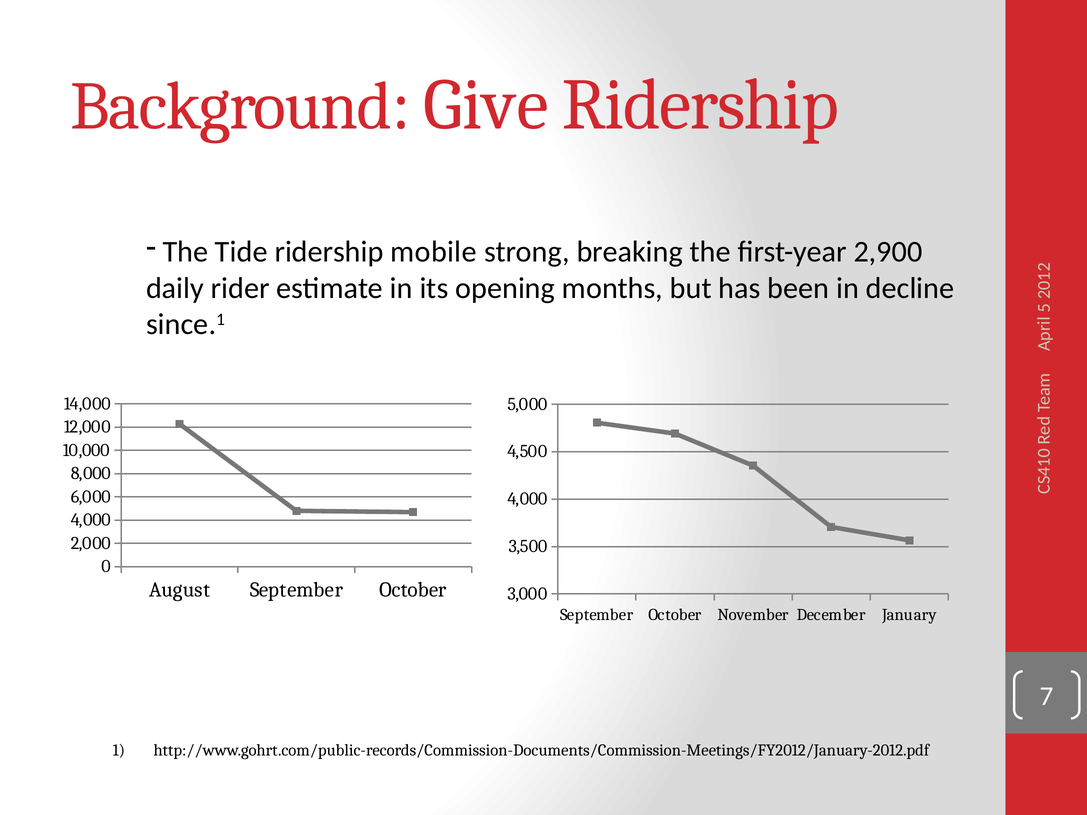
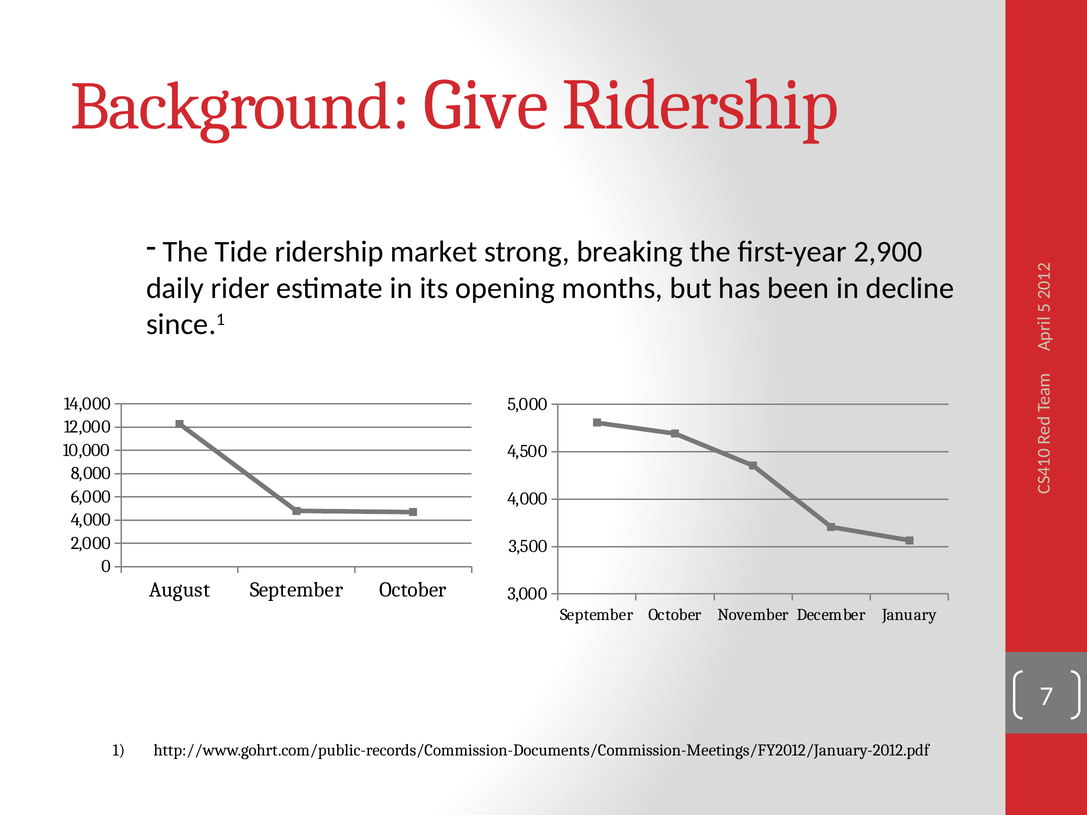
mobile: mobile -> market
